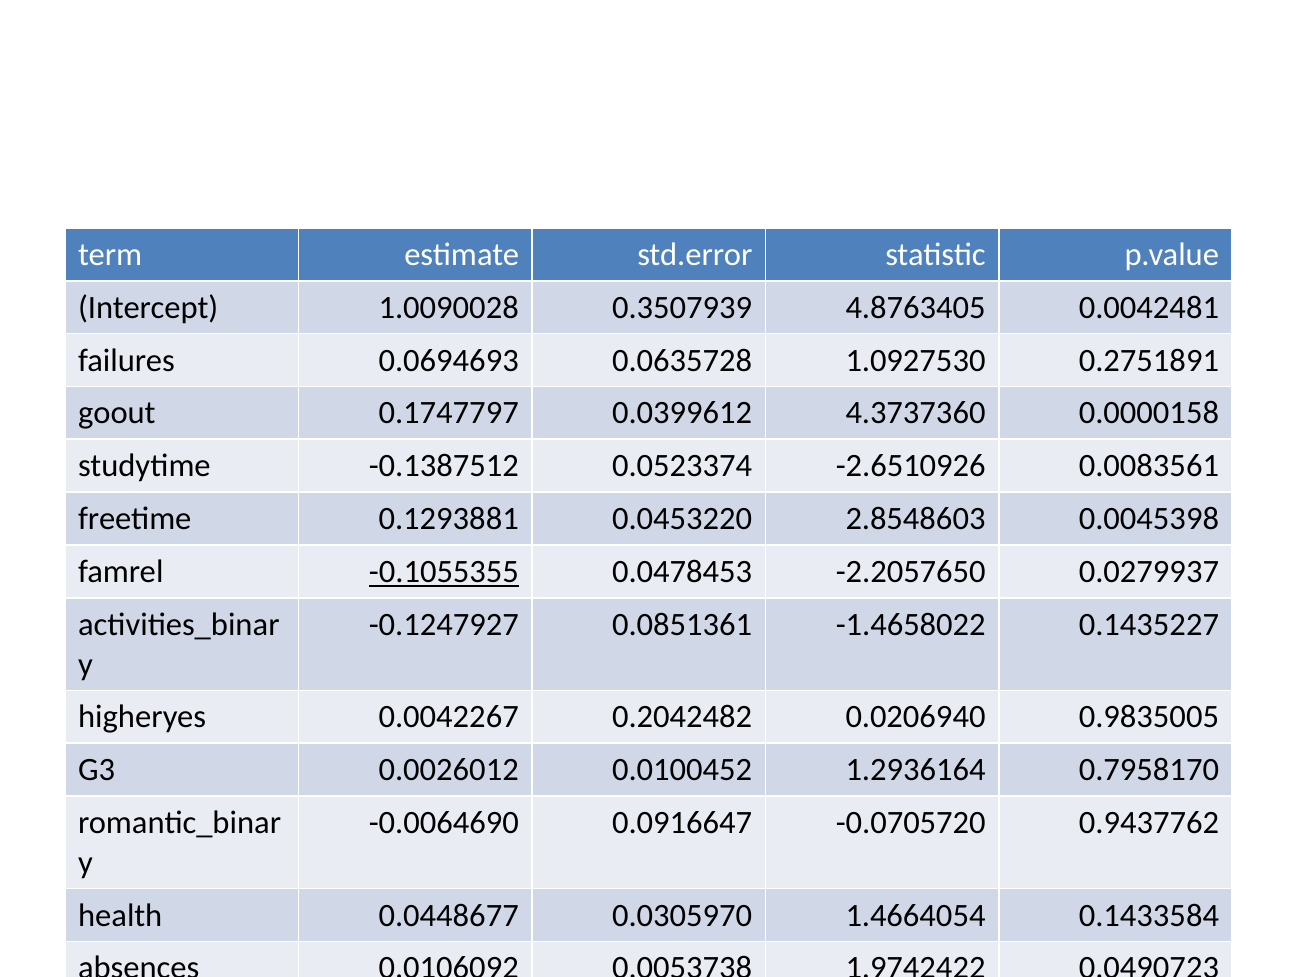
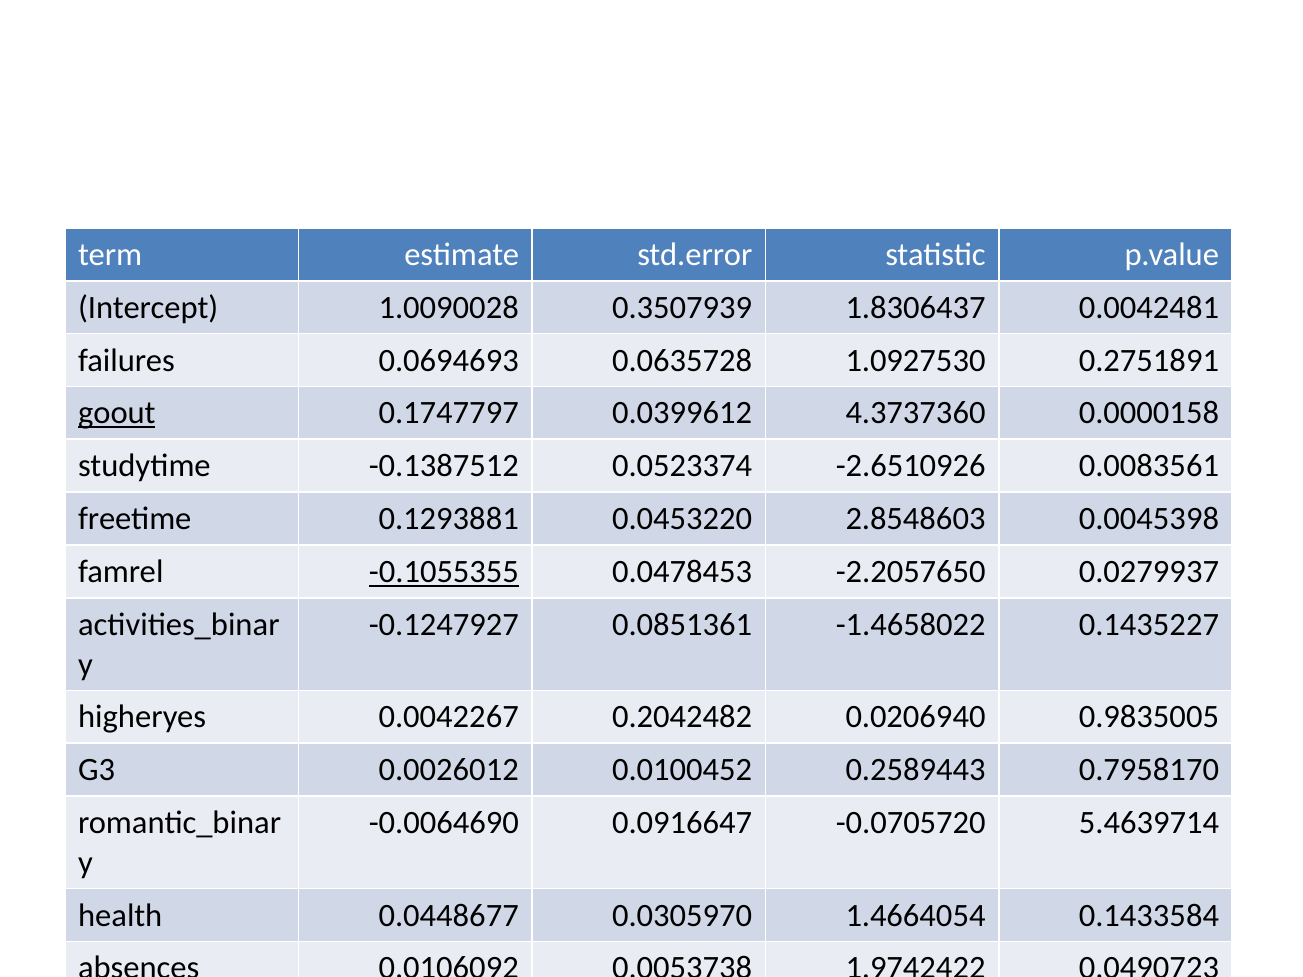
4.8763405: 4.8763405 -> 1.8306437
goout underline: none -> present
1.2936164: 1.2936164 -> 0.2589443
0.9437762: 0.9437762 -> 5.4639714
